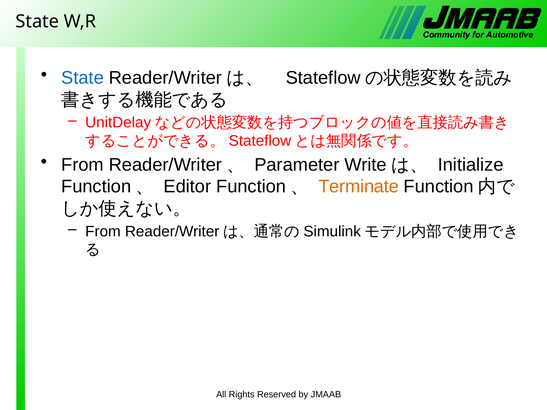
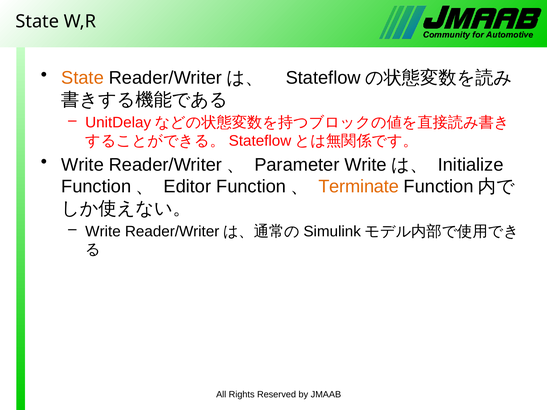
State at (83, 78) colour: blue -> orange
From at (83, 165): From -> Write
From at (103, 231): From -> Write
